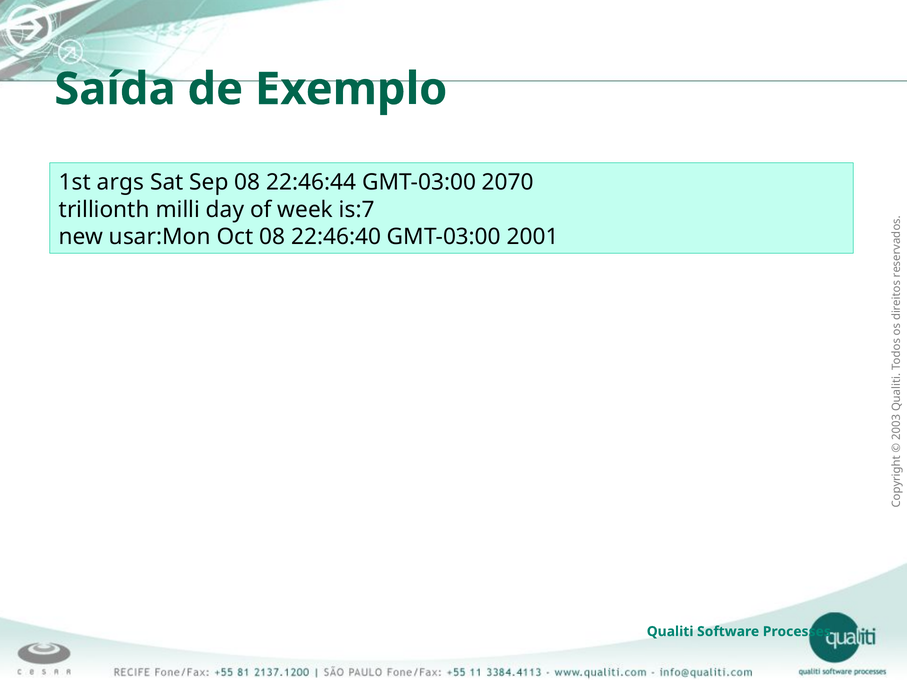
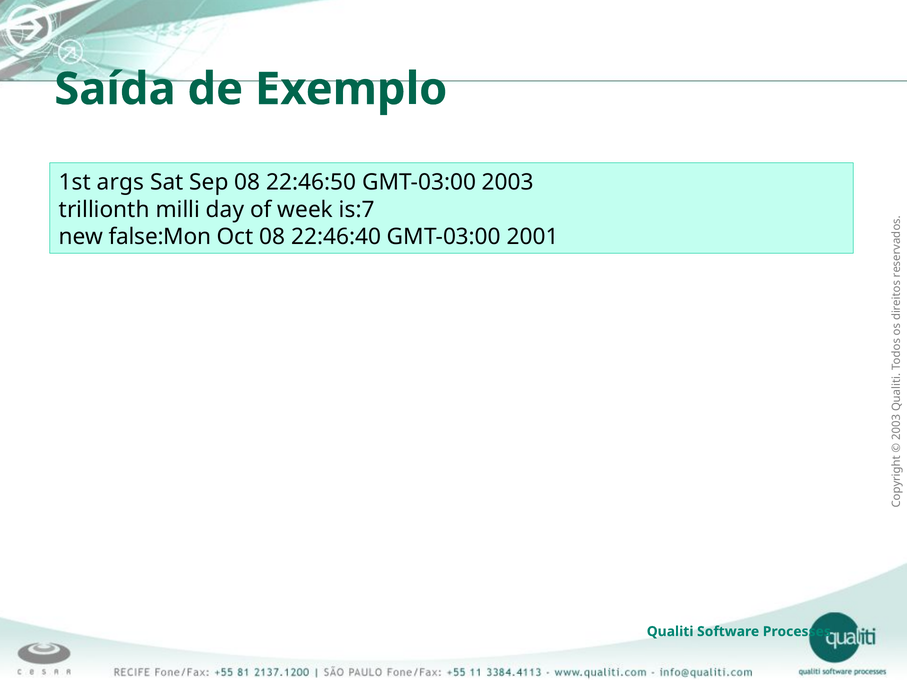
22:46:44: 22:46:44 -> 22:46:50
2070: 2070 -> 2003
usar:Mon: usar:Mon -> false:Mon
